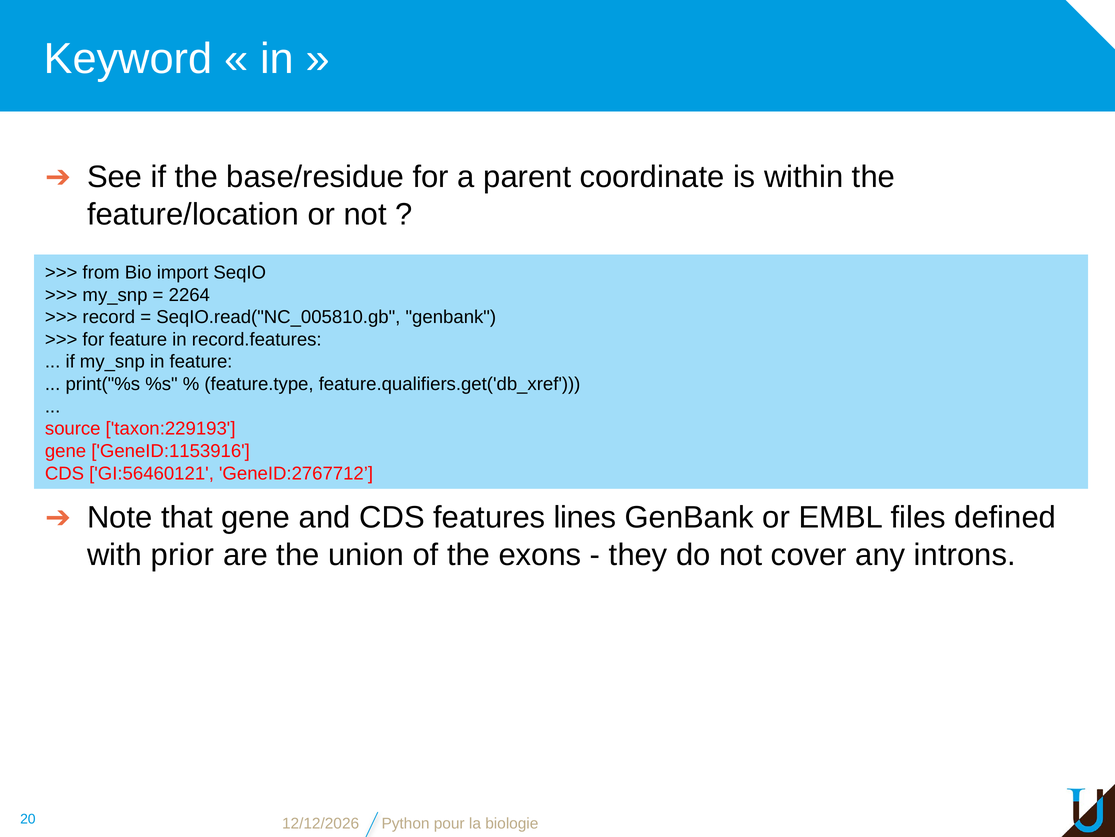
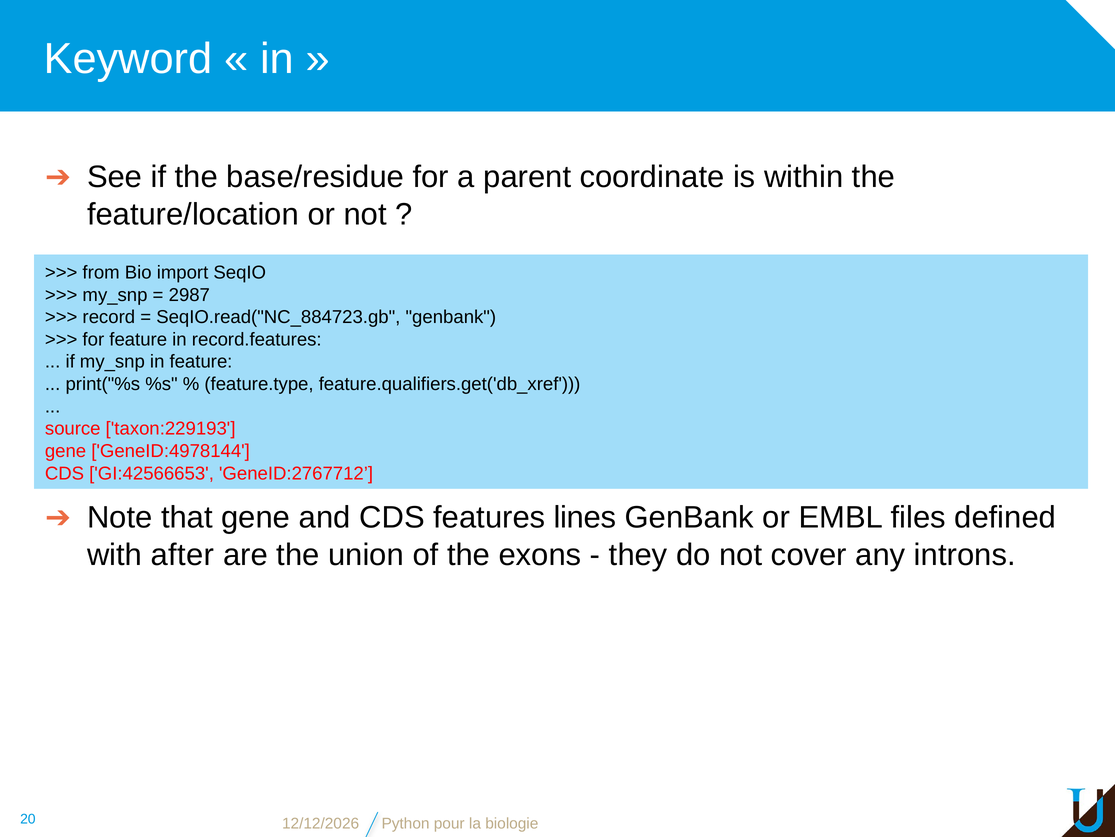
2264: 2264 -> 2987
SeqIO.read("NC_005810.gb: SeqIO.read("NC_005810.gb -> SeqIO.read("NC_884723.gb
GeneID:1153916: GeneID:1153916 -> GeneID:4978144
GI:56460121: GI:56460121 -> GI:42566653
prior: prior -> after
